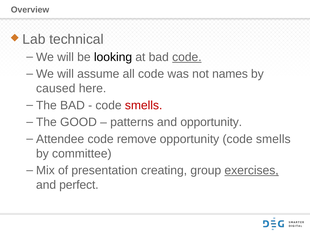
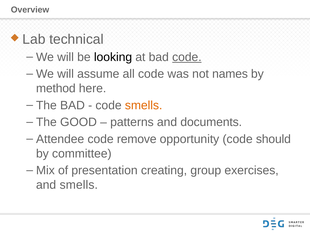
caused: caused -> method
smells at (144, 105) colour: red -> orange
and opportunity: opportunity -> documents
opportunity code smells: smells -> should
exercises underline: present -> none
and perfect: perfect -> smells
